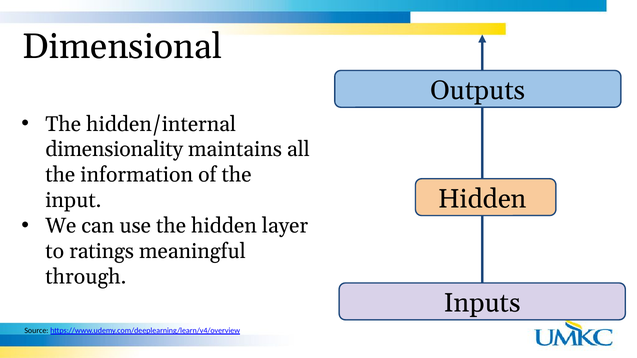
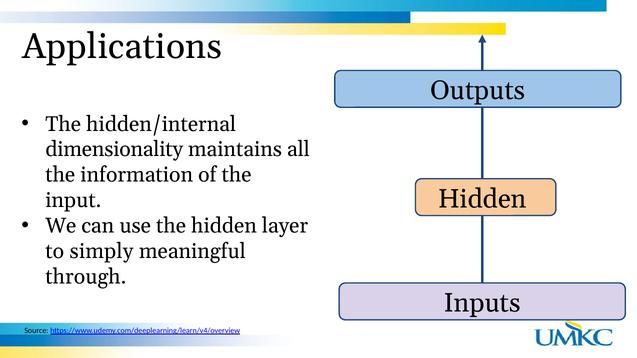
Dimensional: Dimensional -> Applications
ratings: ratings -> simply
